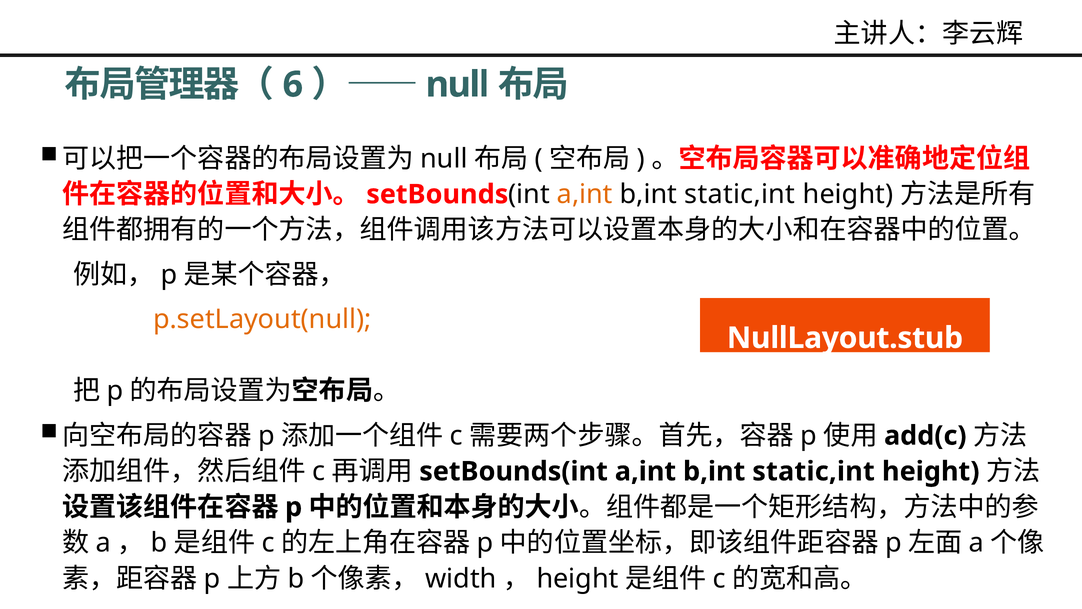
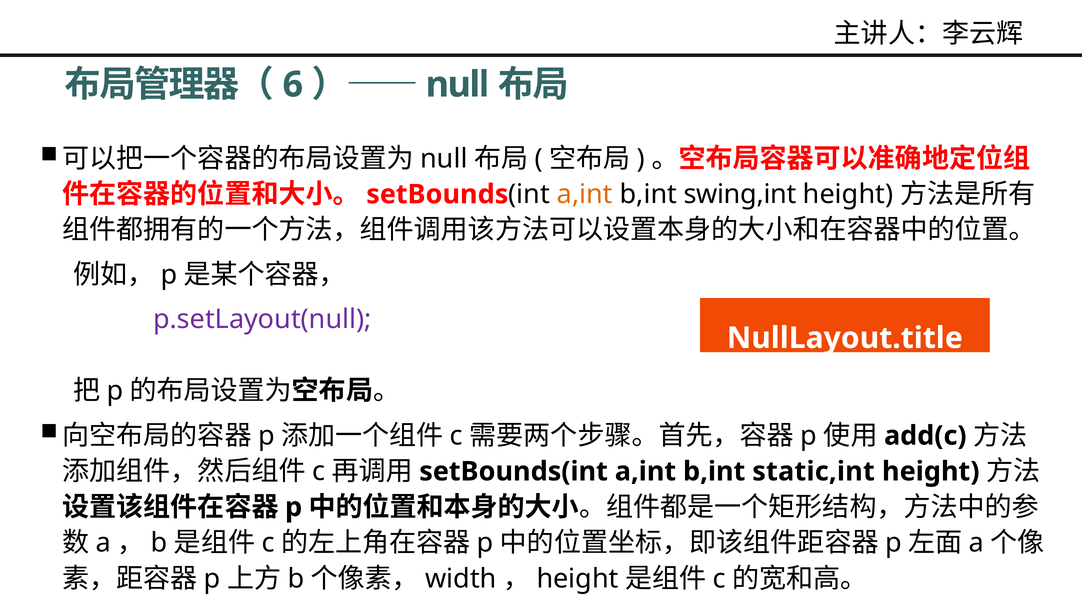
static,int at (740, 194): static,int -> swing,int
p.setLayout(null colour: orange -> purple
NullLayout.stub: NullLayout.stub -> NullLayout.title
